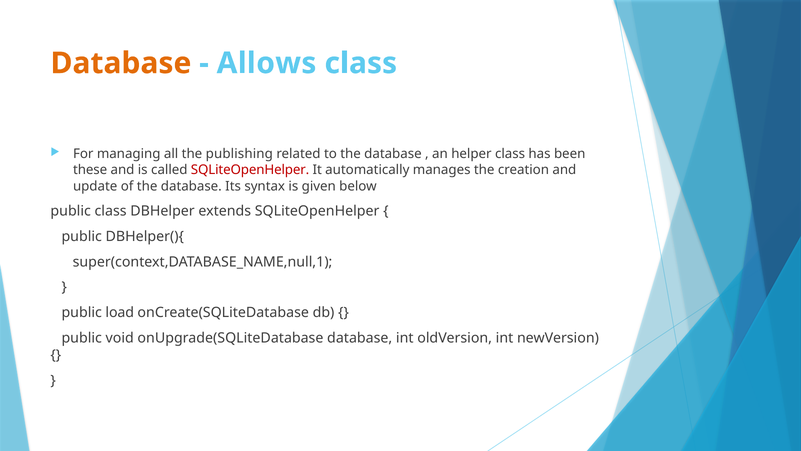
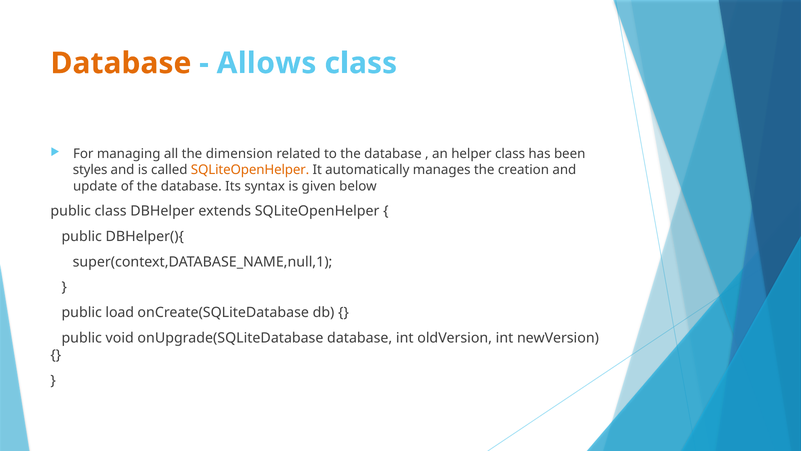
publishing: publishing -> dimension
these: these -> styles
SQLiteOpenHelper at (250, 170) colour: red -> orange
